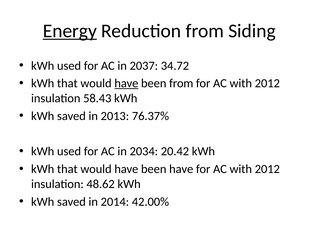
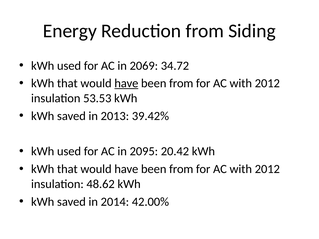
Energy underline: present -> none
2037: 2037 -> 2069
58.43: 58.43 -> 53.53
76.37%: 76.37% -> 39.42%
2034: 2034 -> 2095
have at (181, 169): have -> from
